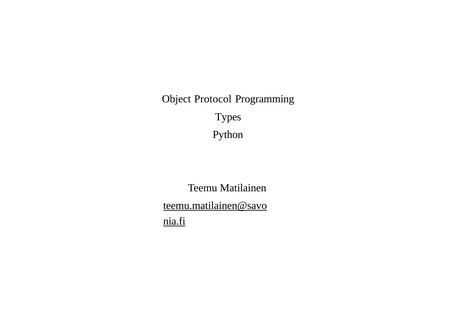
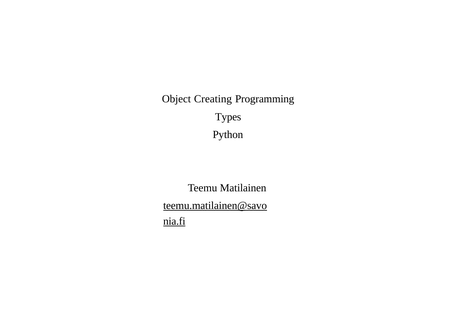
Protocol: Protocol -> Creating
